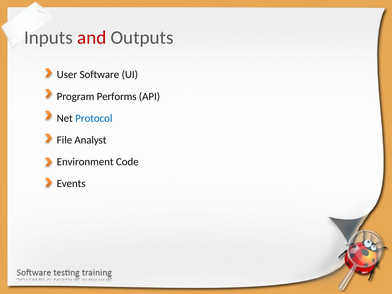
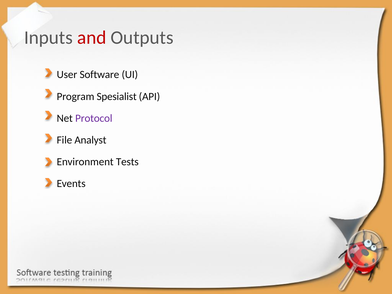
Performs: Performs -> Spesialist
Protocol colour: blue -> purple
Code: Code -> Tests
